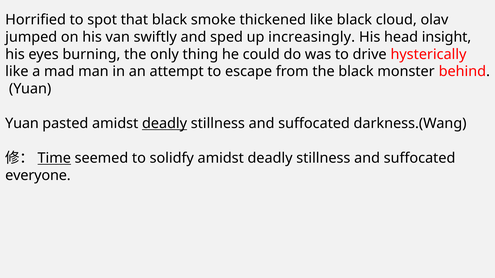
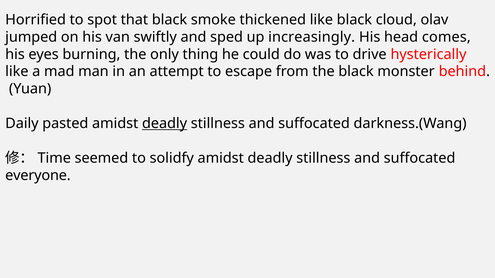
insight: insight -> comes
Yuan at (22, 124): Yuan -> Daily
Time underline: present -> none
